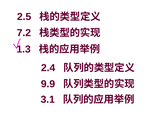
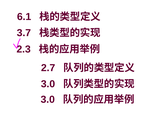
2.5: 2.5 -> 6.1
7.2: 7.2 -> 3.7
1.3: 1.3 -> 2.3
2.4: 2.4 -> 2.7
9.9 at (48, 85): 9.9 -> 3.0
3.1 at (48, 100): 3.1 -> 3.0
